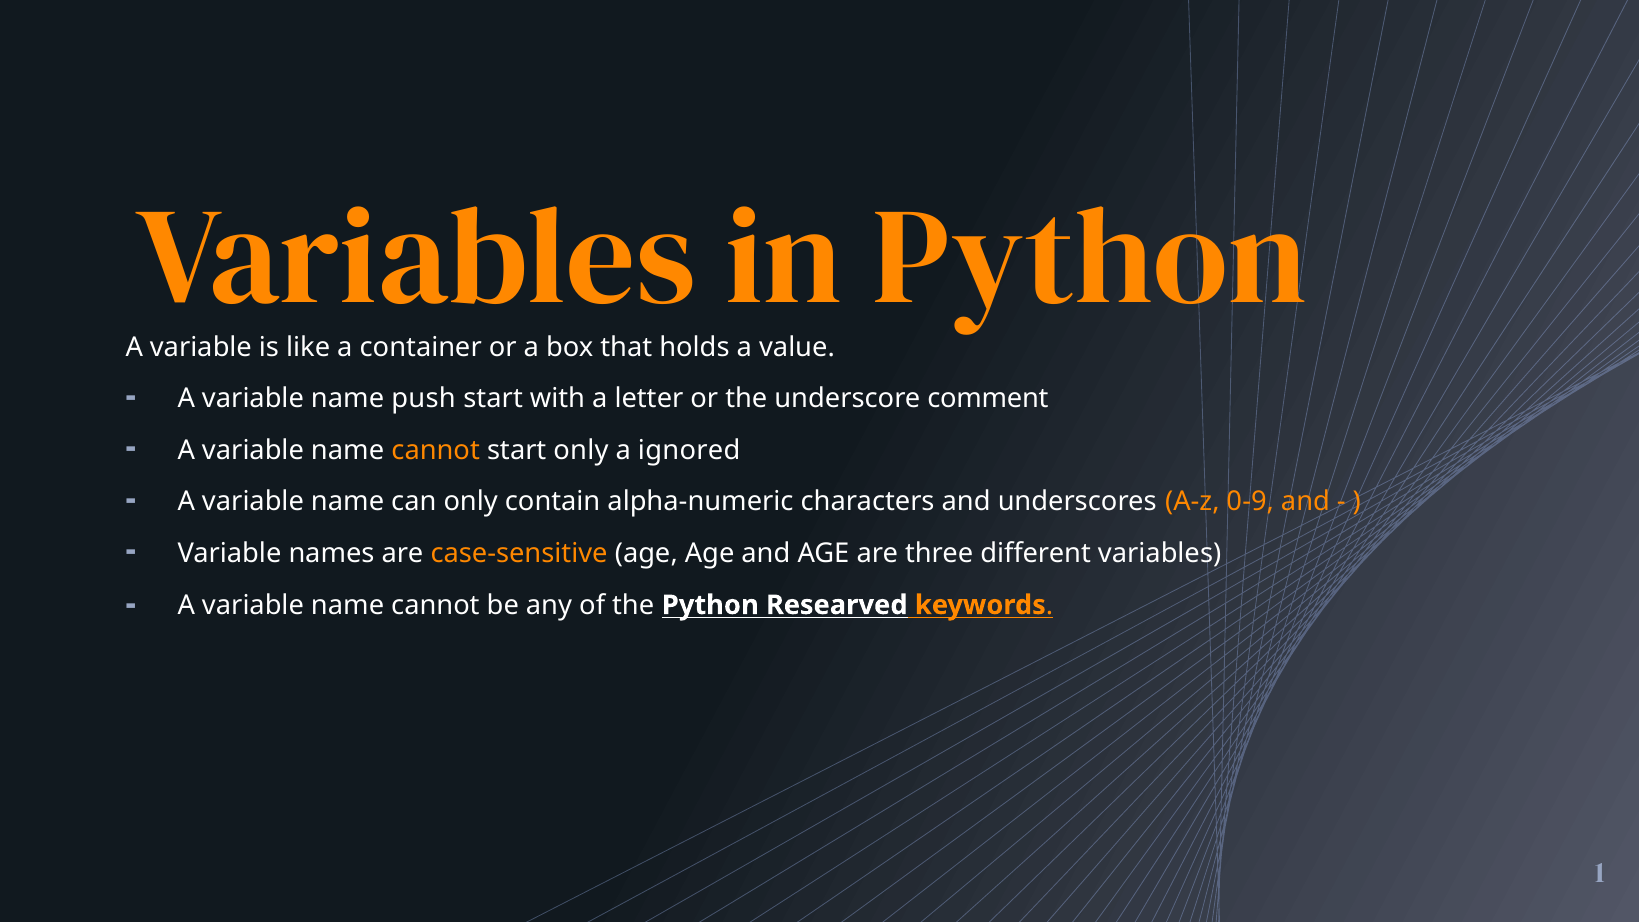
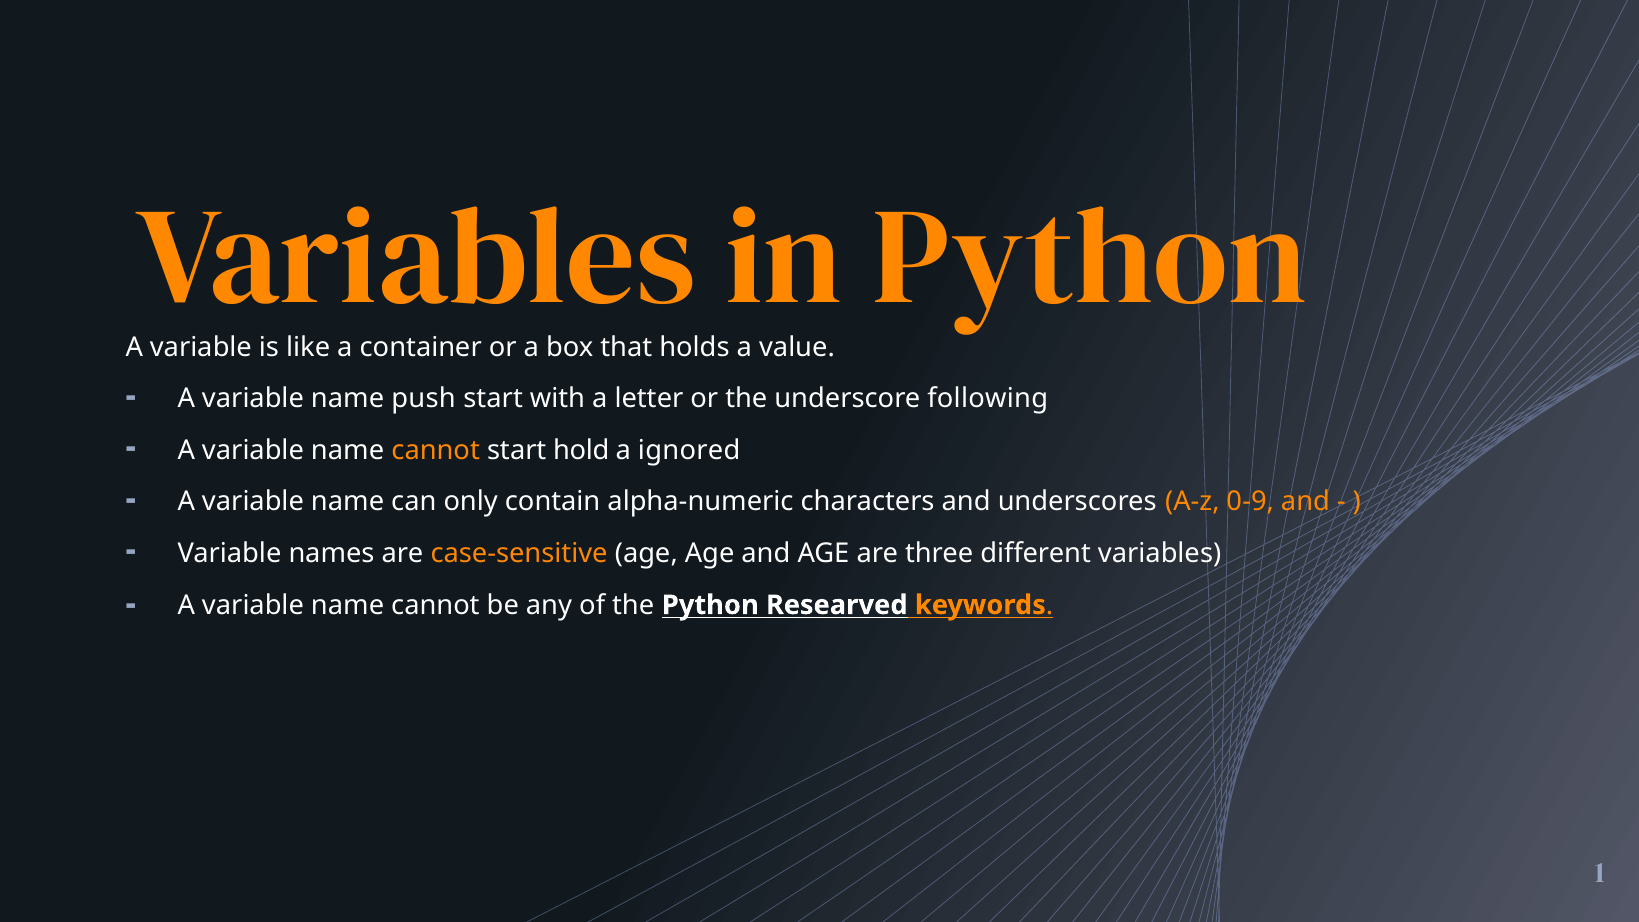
comment: comment -> following
start only: only -> hold
